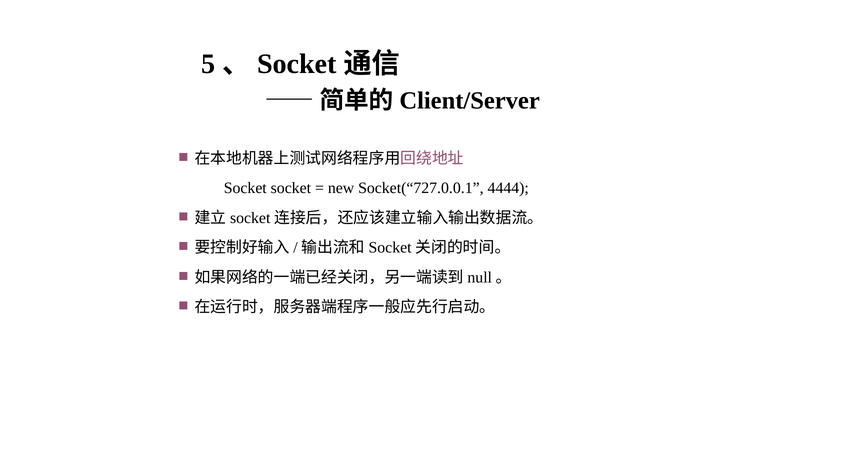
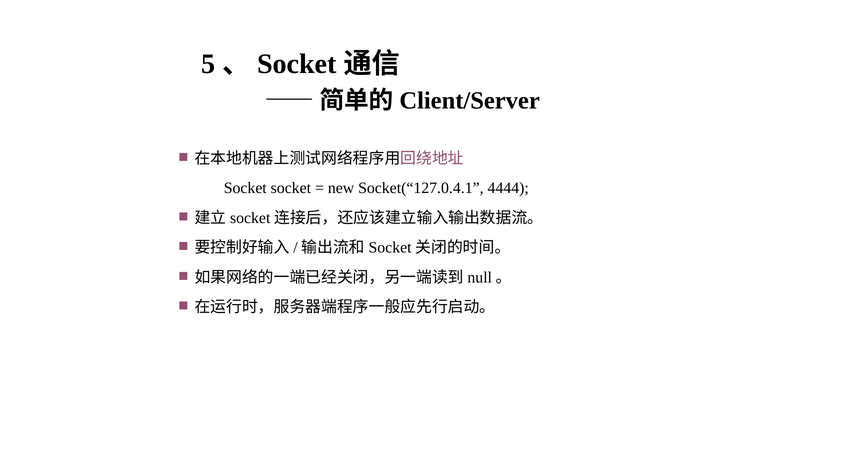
Socket(“727.0.0.1: Socket(“727.0.0.1 -> Socket(“127.0.4.1
